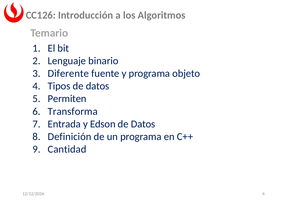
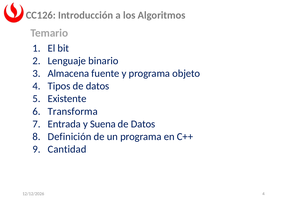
Diferente: Diferente -> Almacena
Permiten: Permiten -> Existente
Edson: Edson -> Suena
